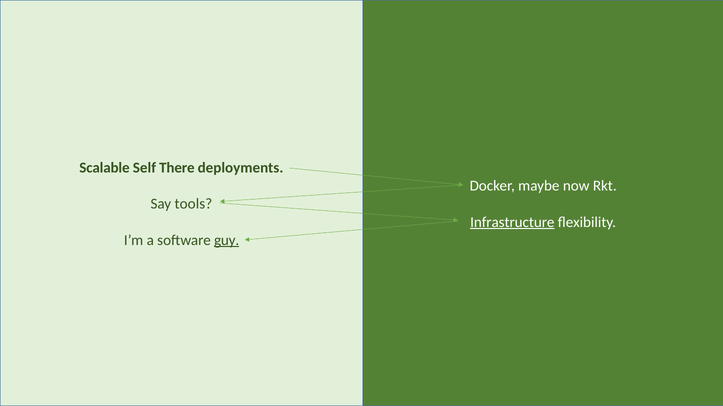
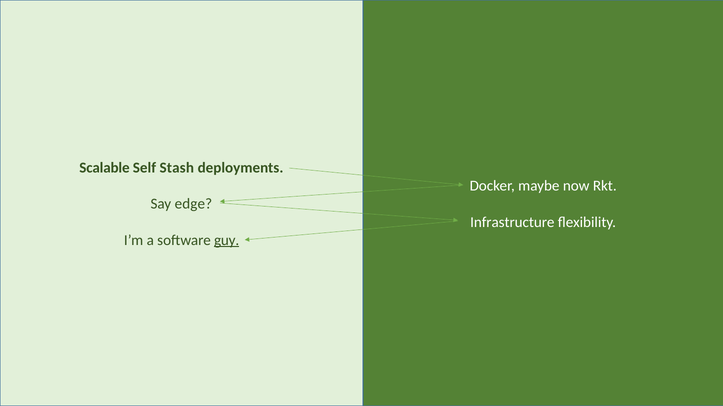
There: There -> Stash
tools: tools -> edge
Infrastructure underline: present -> none
